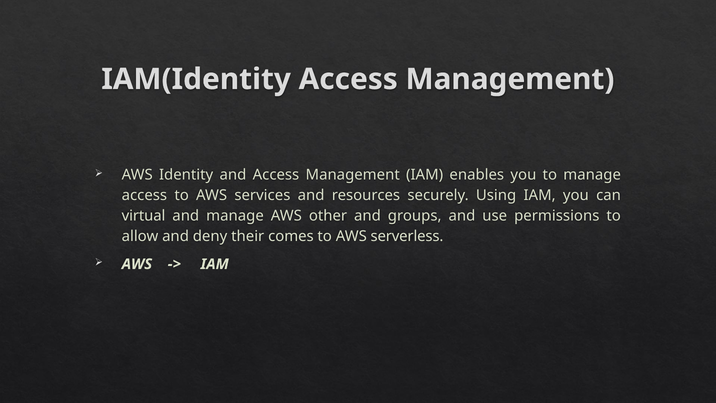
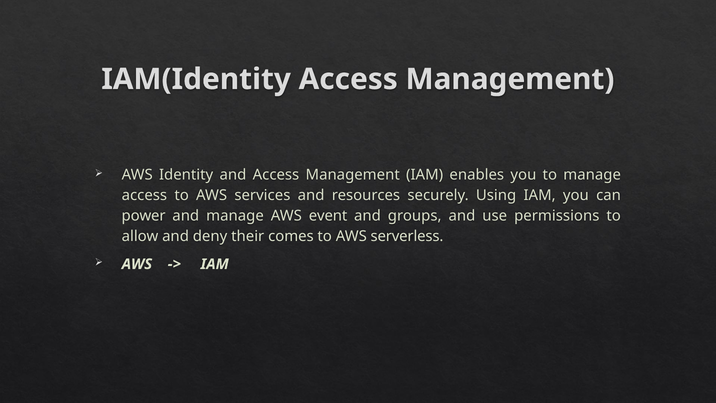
virtual: virtual -> power
other: other -> event
